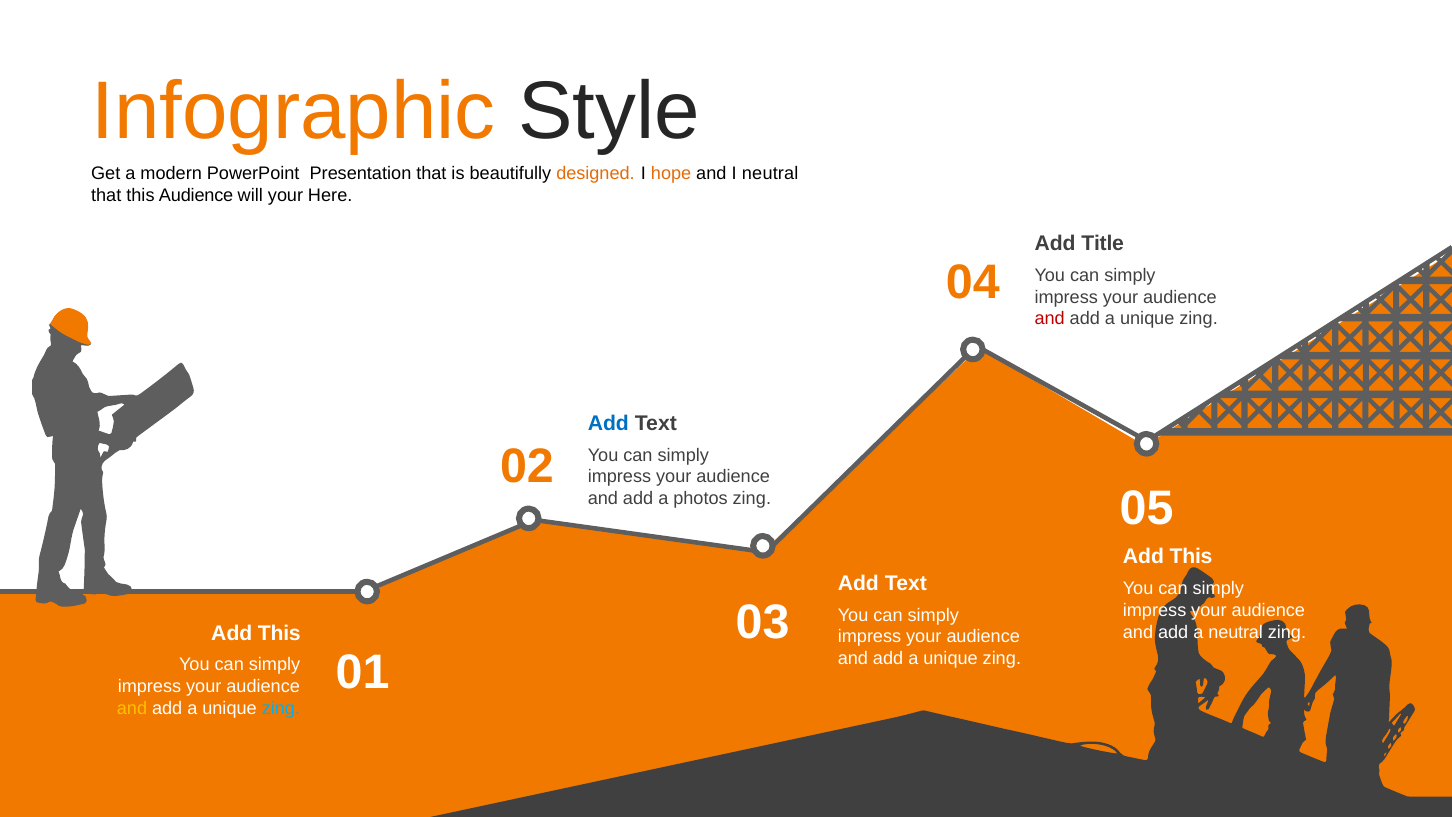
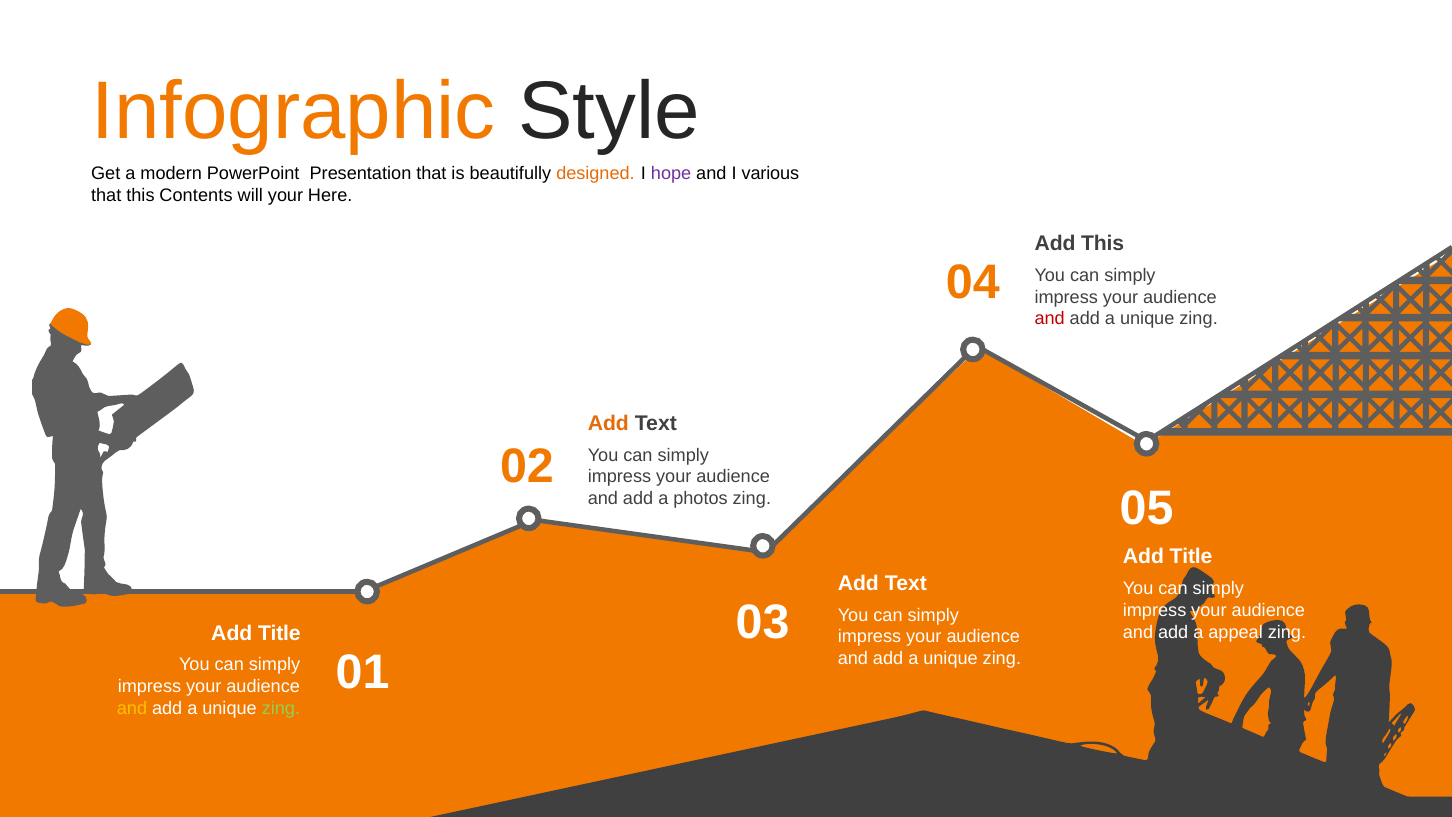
hope colour: orange -> purple
I neutral: neutral -> various
this Audience: Audience -> Contents
Add Title: Title -> This
Add at (608, 423) colour: blue -> orange
This at (1191, 557): This -> Title
This at (279, 633): This -> Title
a neutral: neutral -> appeal
zing at (281, 708) colour: light blue -> light green
